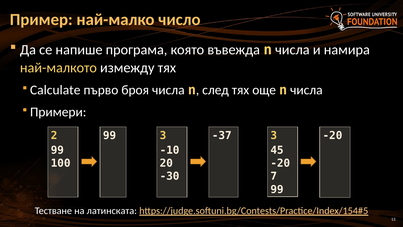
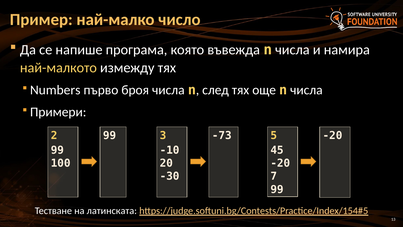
Calculate: Calculate -> Numbers
-37: -37 -> -73
99 3: 3 -> 5
